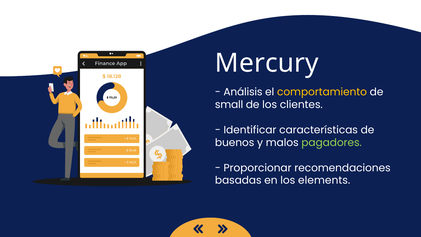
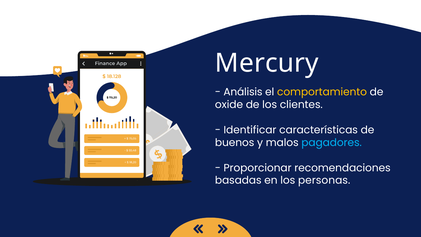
small: small -> oxide
pagadores colour: light green -> light blue
elements: elements -> personas
